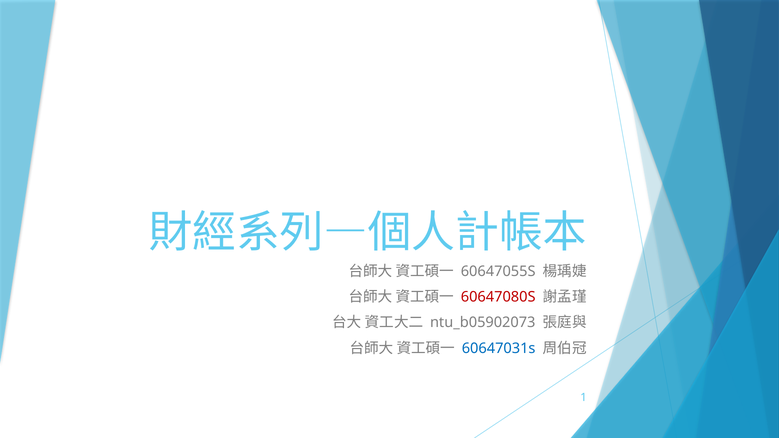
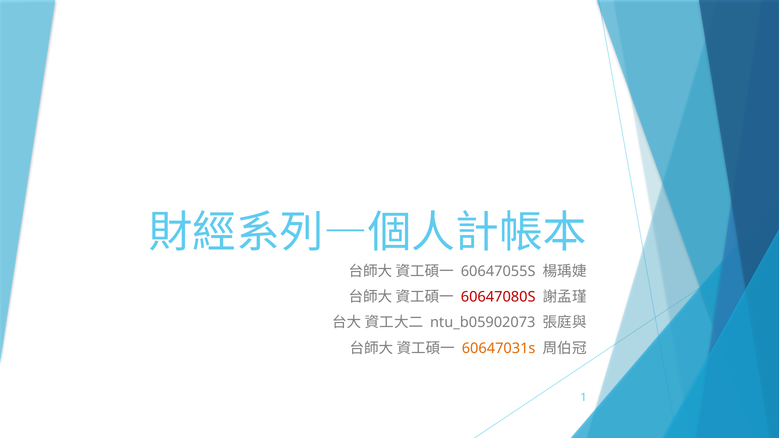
60647031s colour: blue -> orange
